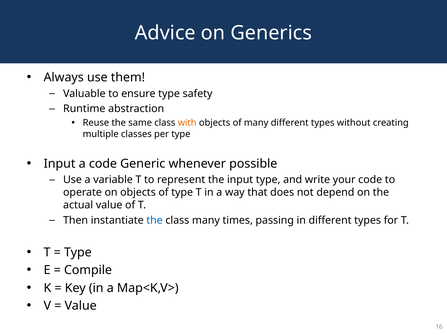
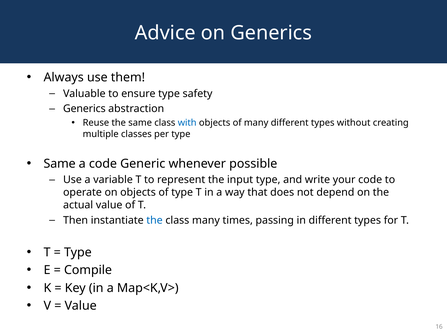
Runtime at (84, 109): Runtime -> Generics
with colour: orange -> blue
Input at (60, 164): Input -> Same
